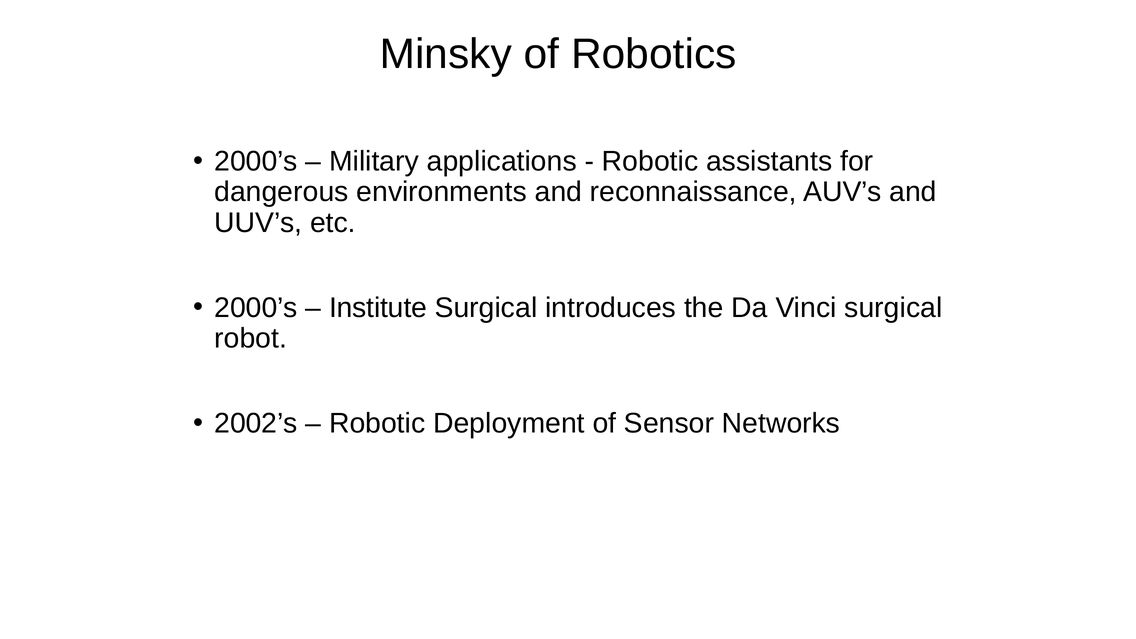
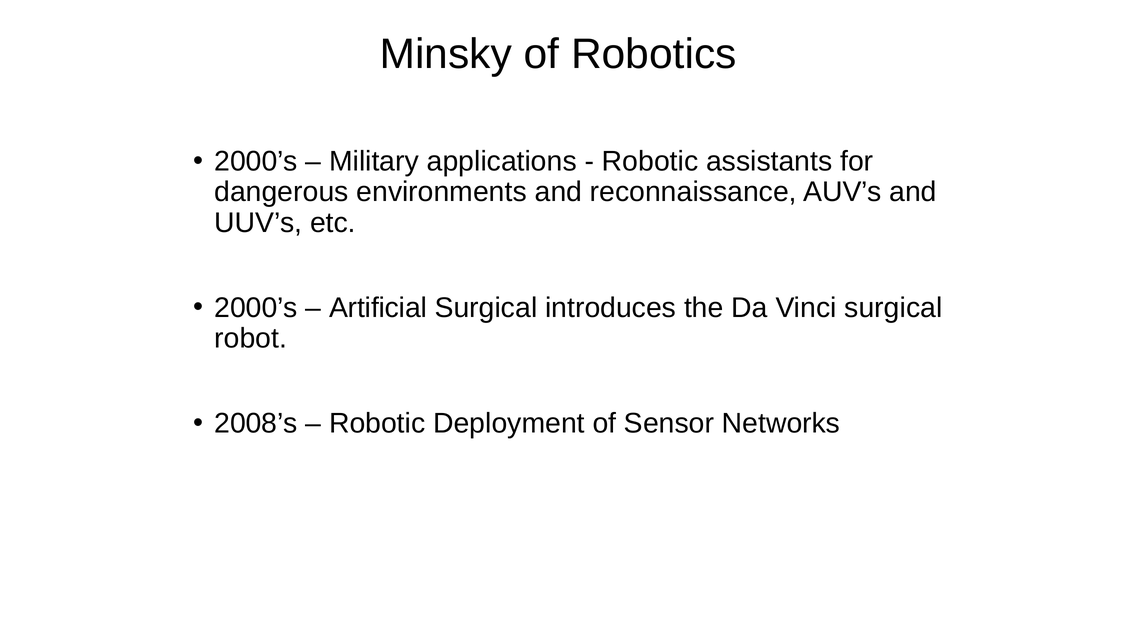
Institute: Institute -> Artificial
2002’s: 2002’s -> 2008’s
